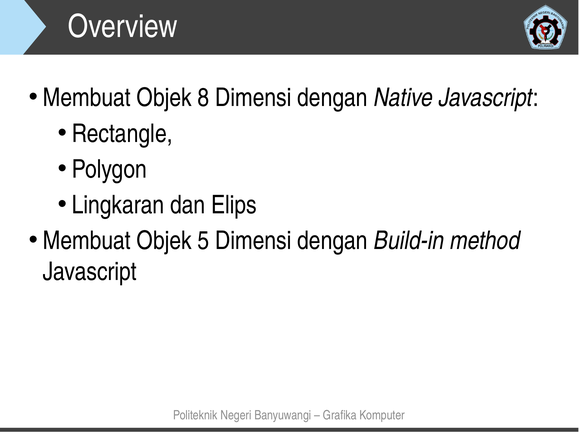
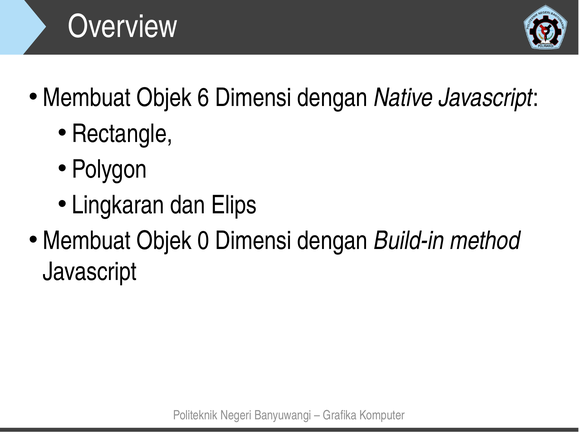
8: 8 -> 6
5: 5 -> 0
